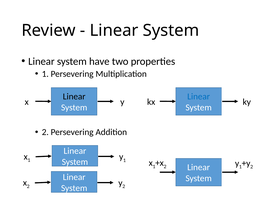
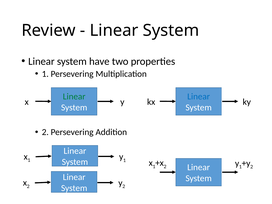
Linear at (74, 97) colour: black -> green
